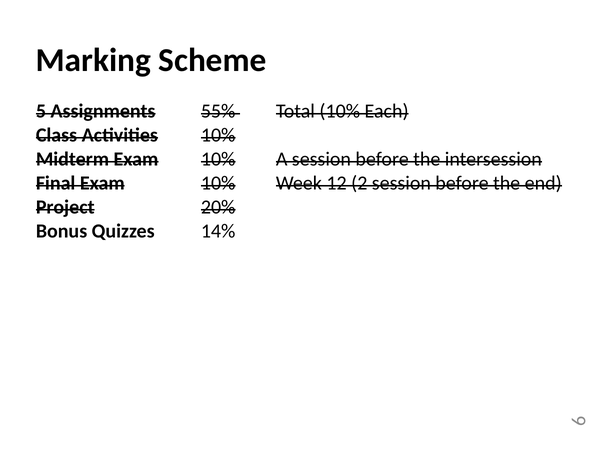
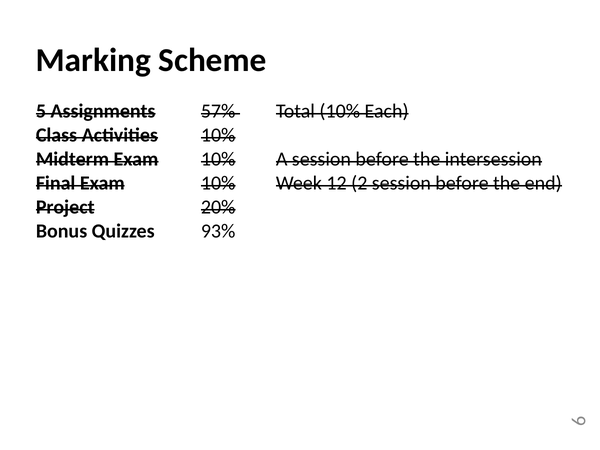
55%: 55% -> 57%
14%: 14% -> 93%
